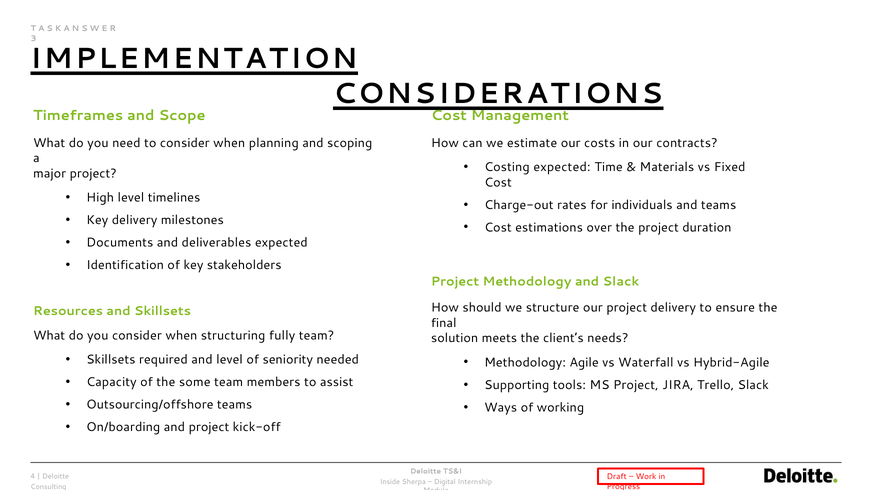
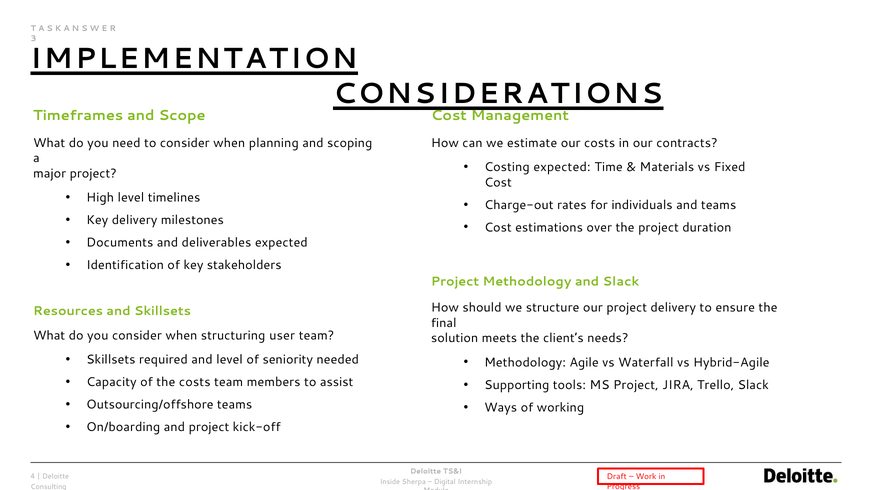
fully: fully -> user
the some: some -> costs
